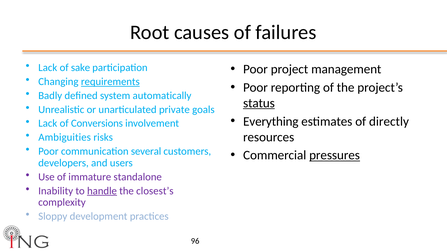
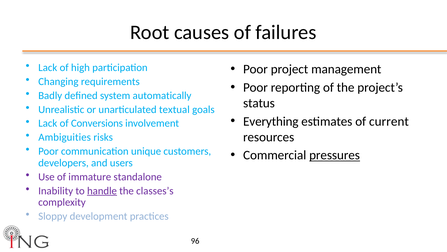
sake: sake -> high
requirements underline: present -> none
status underline: present -> none
private: private -> textual
directly: directly -> current
several: several -> unique
closest’s: closest’s -> classes’s
